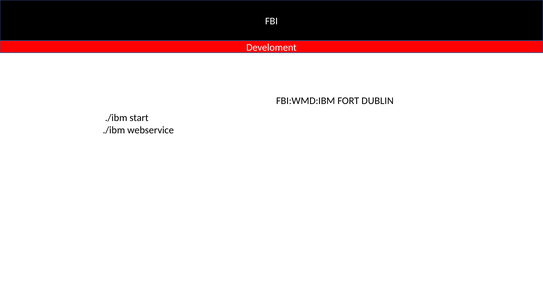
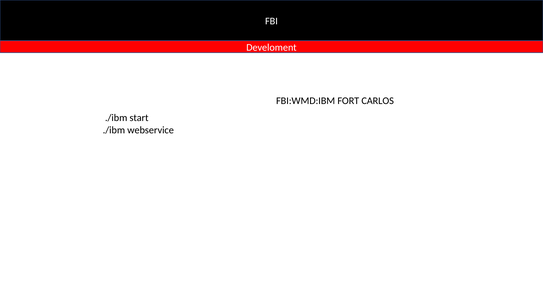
DUBLIN: DUBLIN -> CARLOS
